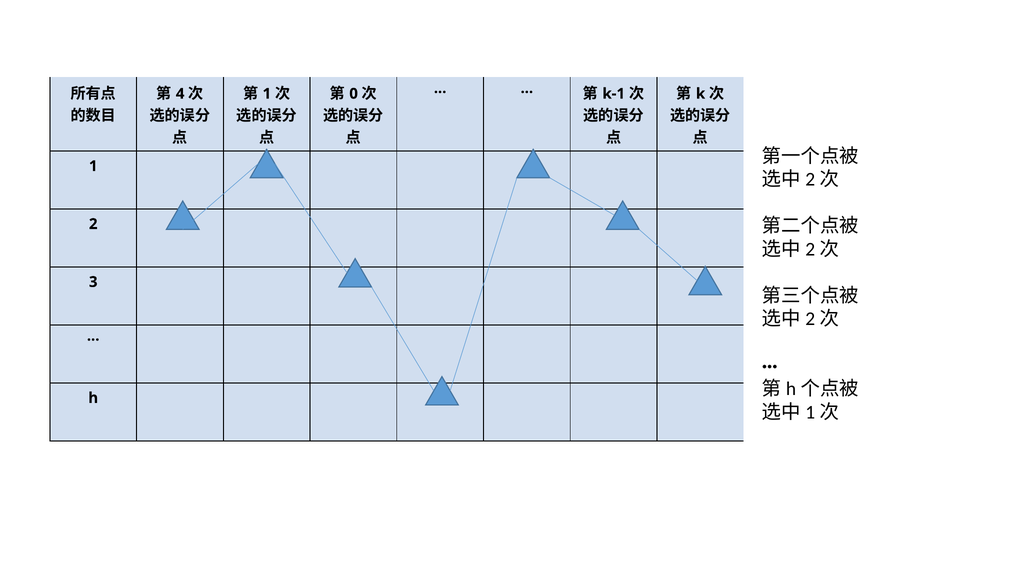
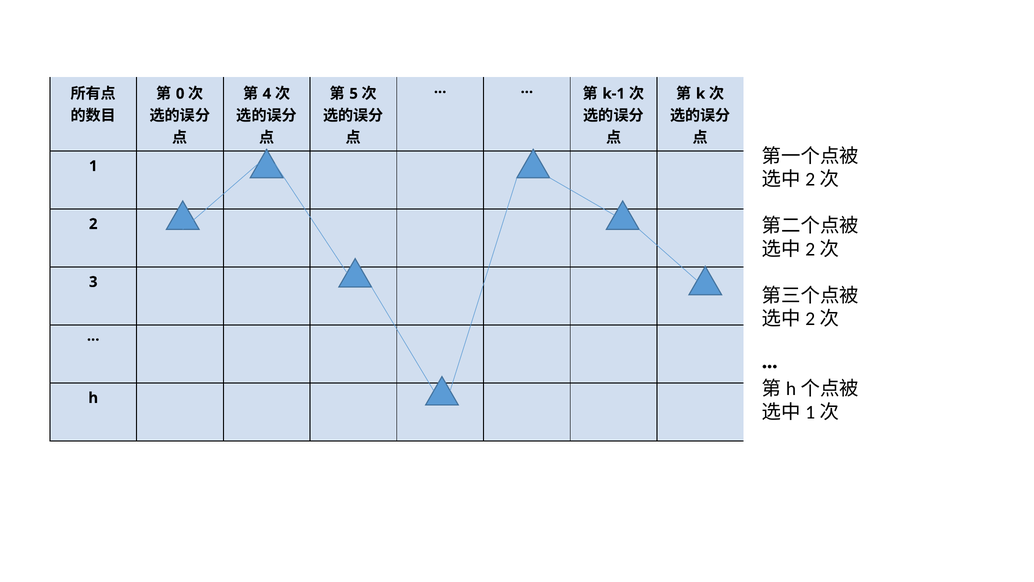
4: 4 -> 0
1 at (267, 94): 1 -> 4
0: 0 -> 5
